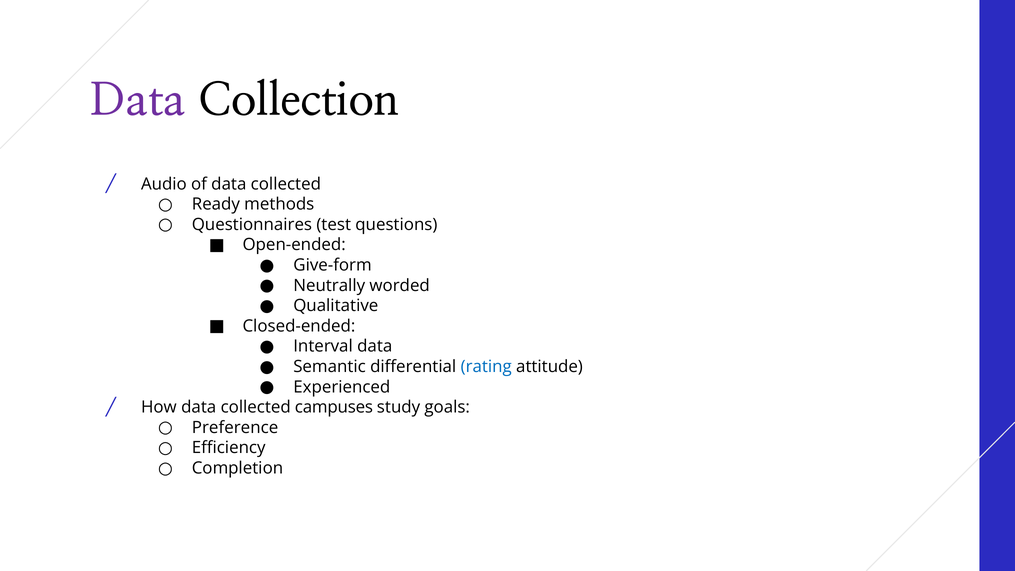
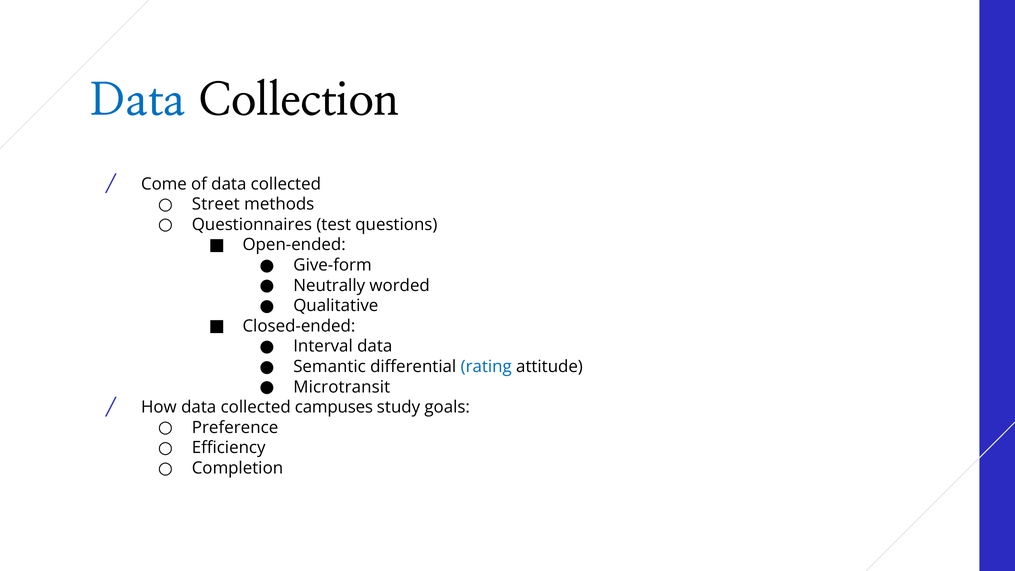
Data at (138, 100) colour: purple -> blue
Audio: Audio -> Come
Ready: Ready -> Street
Experienced: Experienced -> Microtransit
